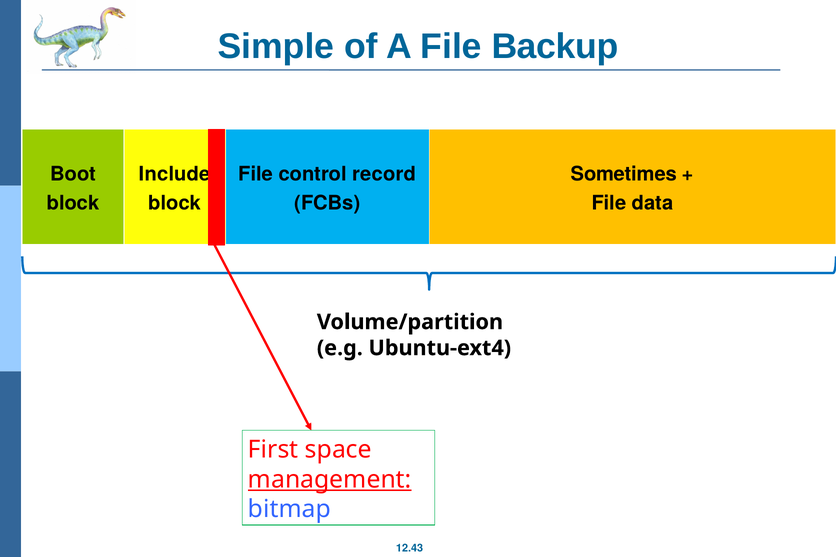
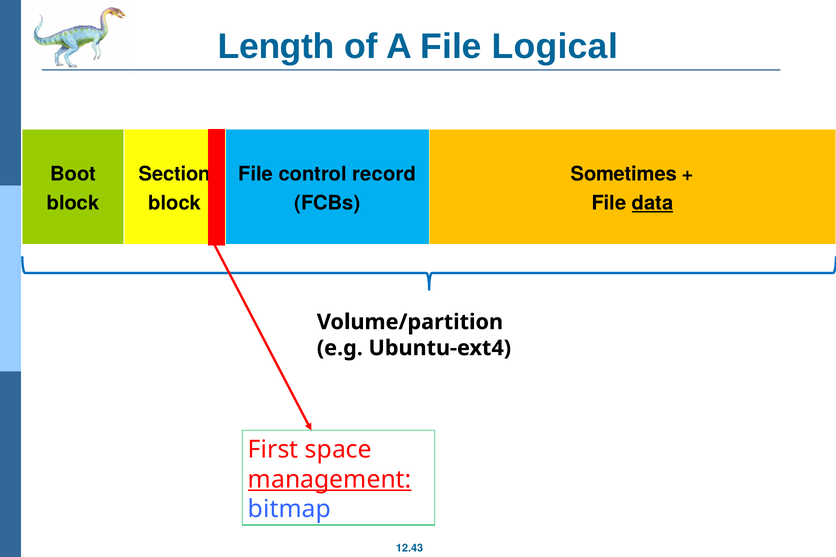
Simple: Simple -> Length
Backup: Backup -> Logical
Include: Include -> Section
data underline: none -> present
